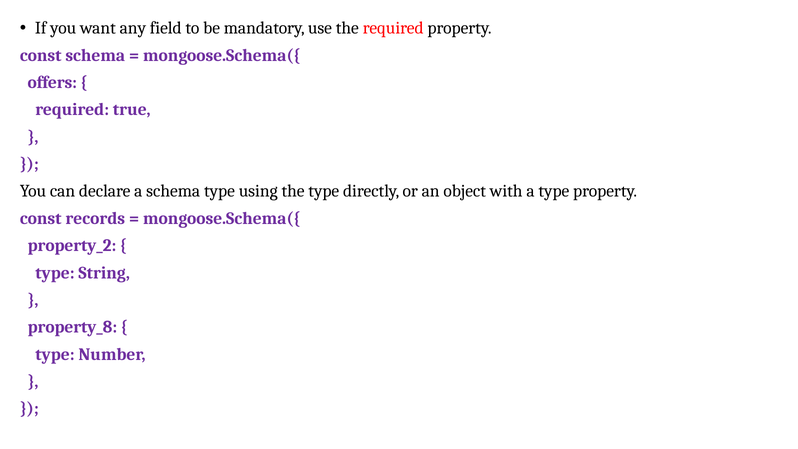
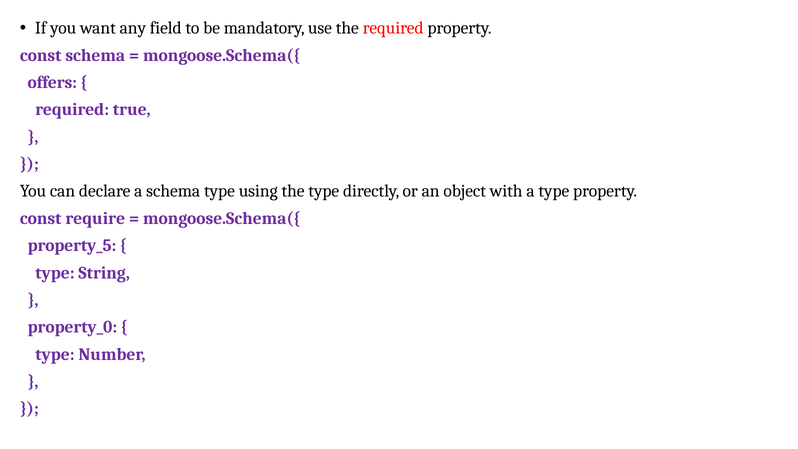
records: records -> require
property_2: property_2 -> property_5
property_8: property_8 -> property_0
